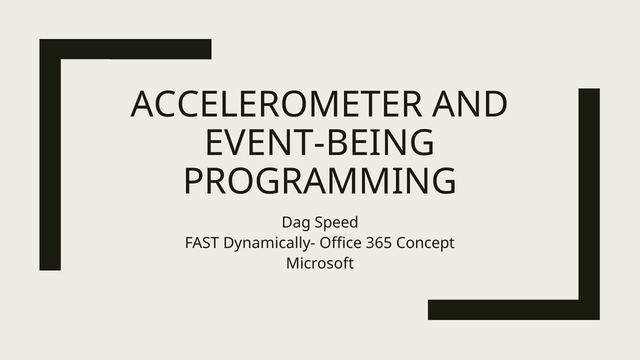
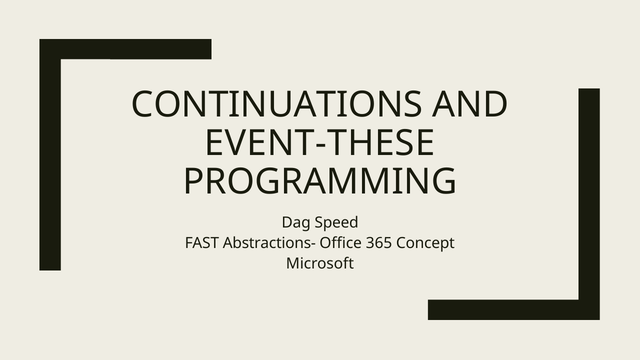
ACCELEROMETER: ACCELEROMETER -> CONTINUATIONS
EVENT-BEING: EVENT-BEING -> EVENT-THESE
Dynamically-: Dynamically- -> Abstractions-
